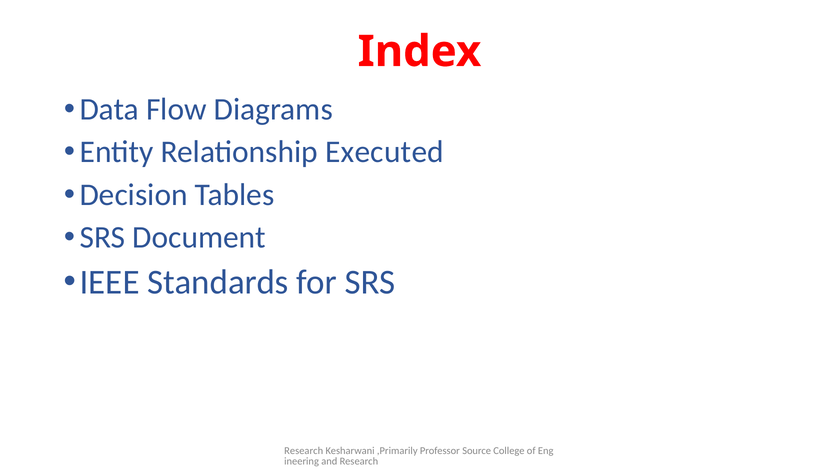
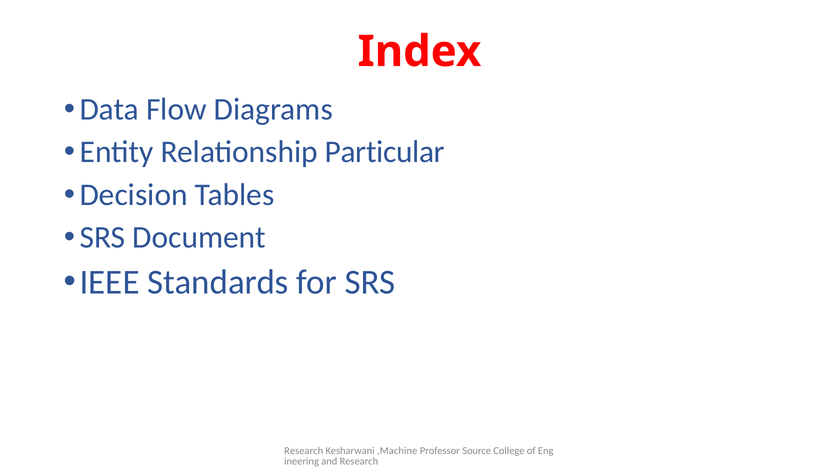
Executed: Executed -> Particular
,Primarily: ,Primarily -> ,Machine
